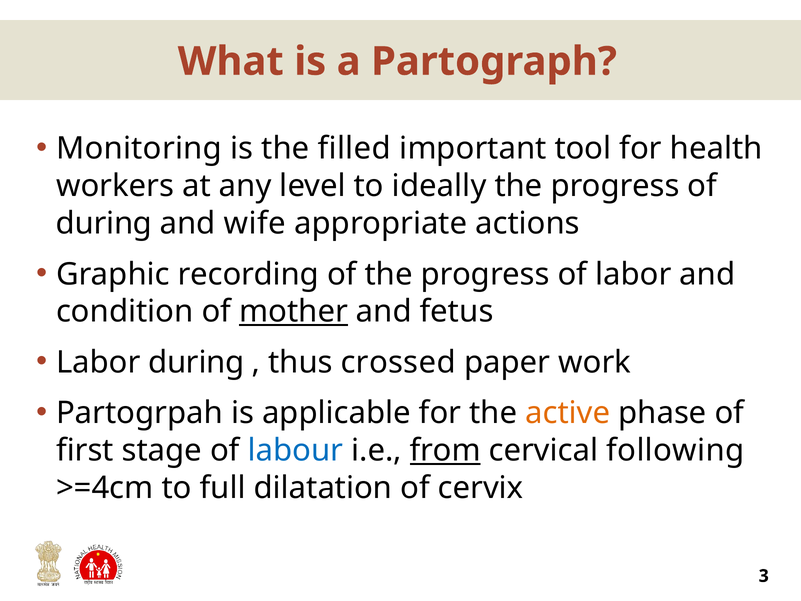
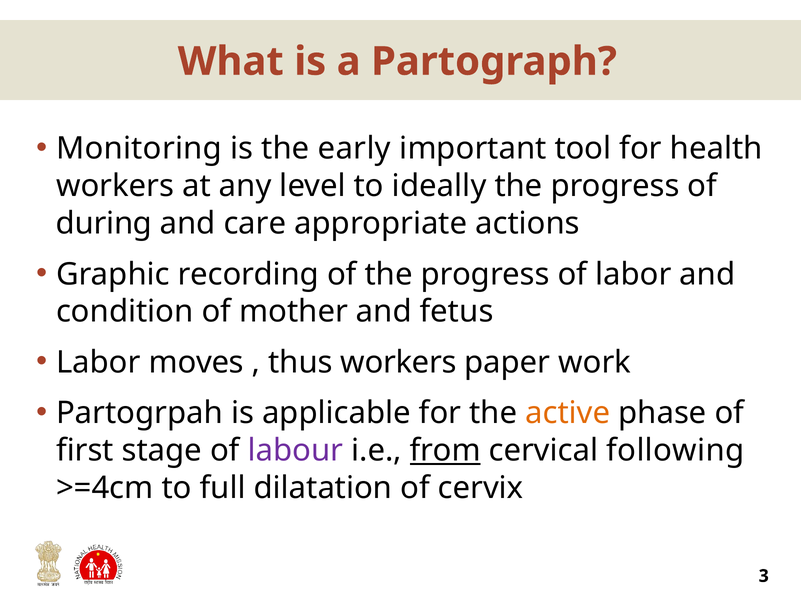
filled: filled -> early
wife: wife -> care
mother underline: present -> none
Labor during: during -> moves
thus crossed: crossed -> workers
labour colour: blue -> purple
